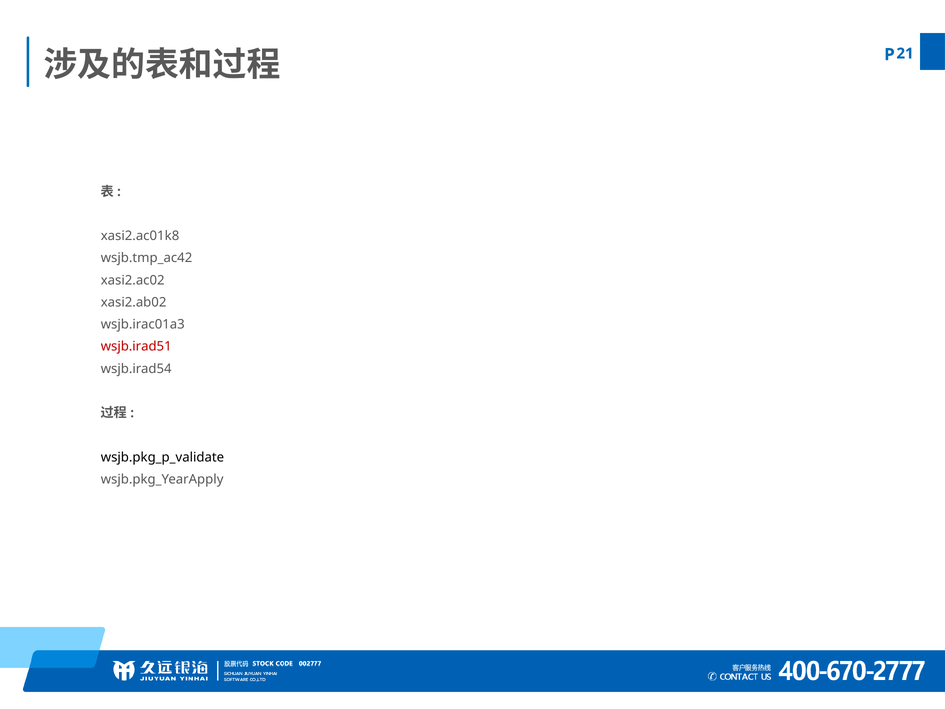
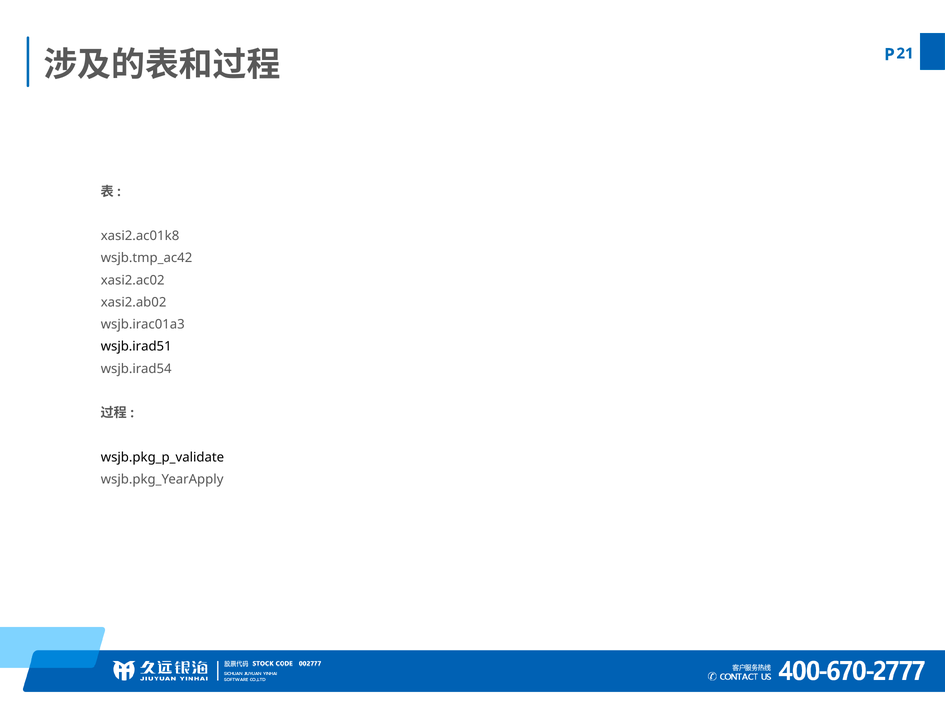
wsjb.irad51 colour: red -> black
